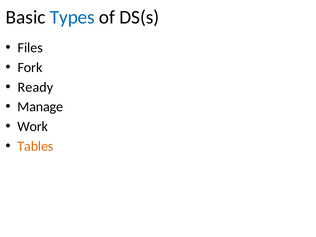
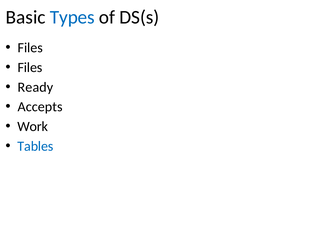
Fork at (30, 67): Fork -> Files
Manage: Manage -> Accepts
Tables colour: orange -> blue
